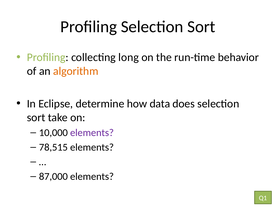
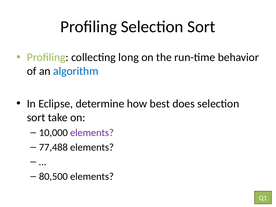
algorithm colour: orange -> blue
data: data -> best
78,515: 78,515 -> 77,488
87,000: 87,000 -> 80,500
